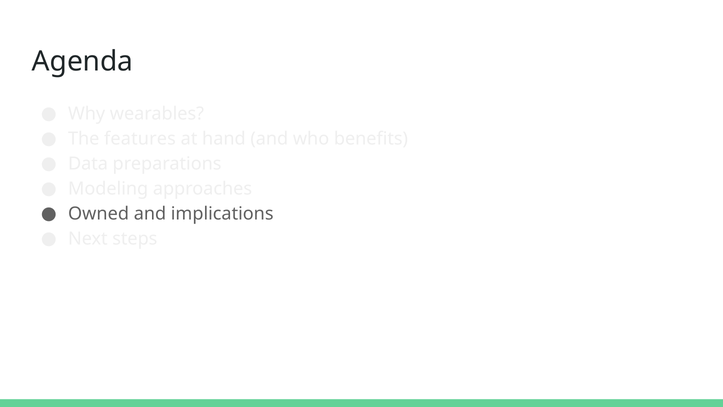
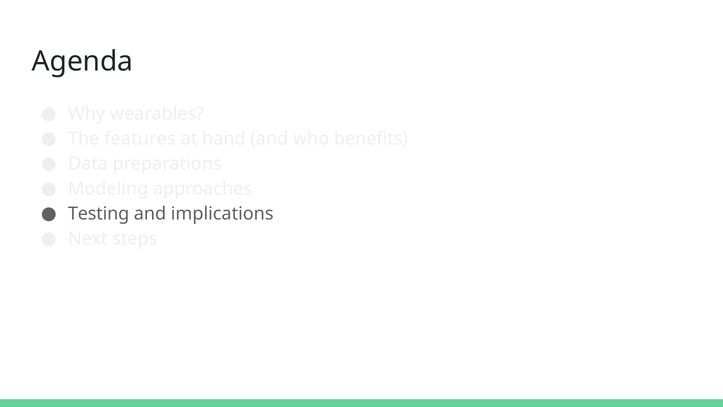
Owned: Owned -> Testing
